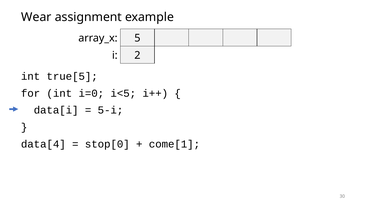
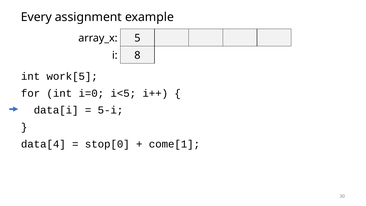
Wear: Wear -> Every
2: 2 -> 8
true[5: true[5 -> work[5
